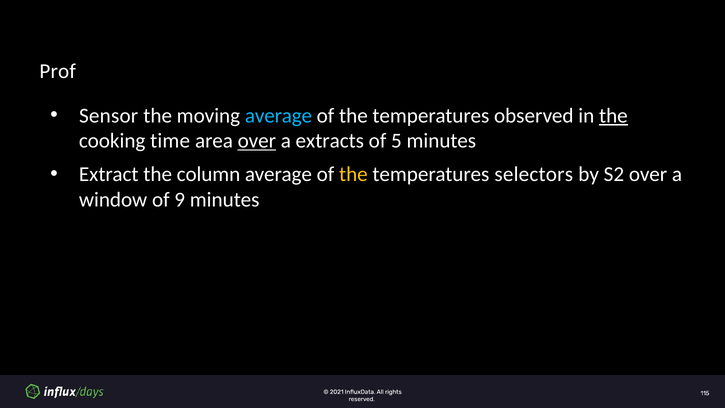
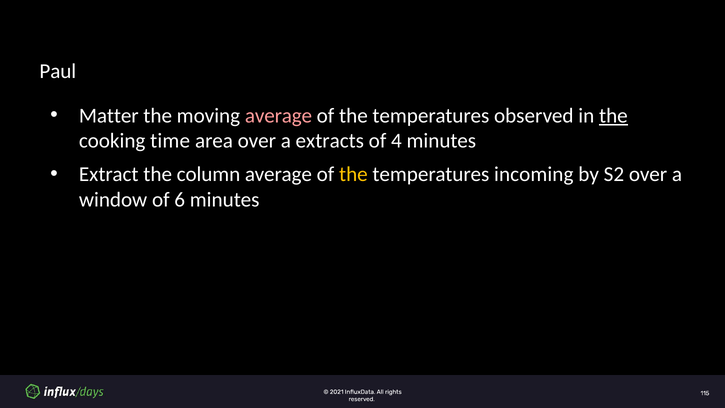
Prof: Prof -> Paul
Sensor: Sensor -> Matter
average at (279, 116) colour: light blue -> pink
over at (257, 141) underline: present -> none
5: 5 -> 4
selectors: selectors -> incoming
9: 9 -> 6
